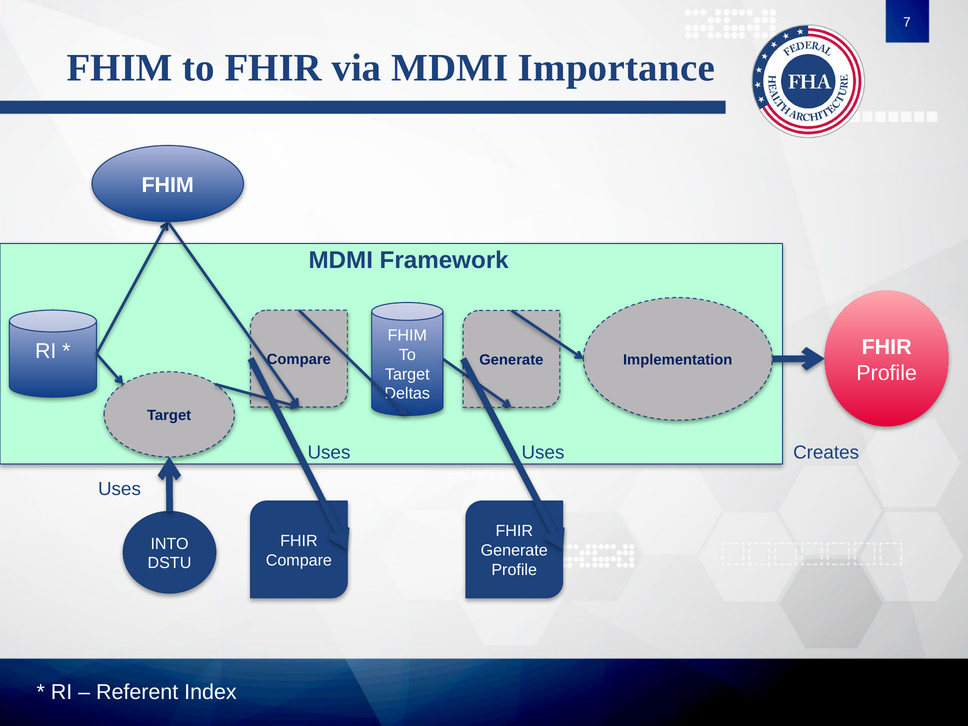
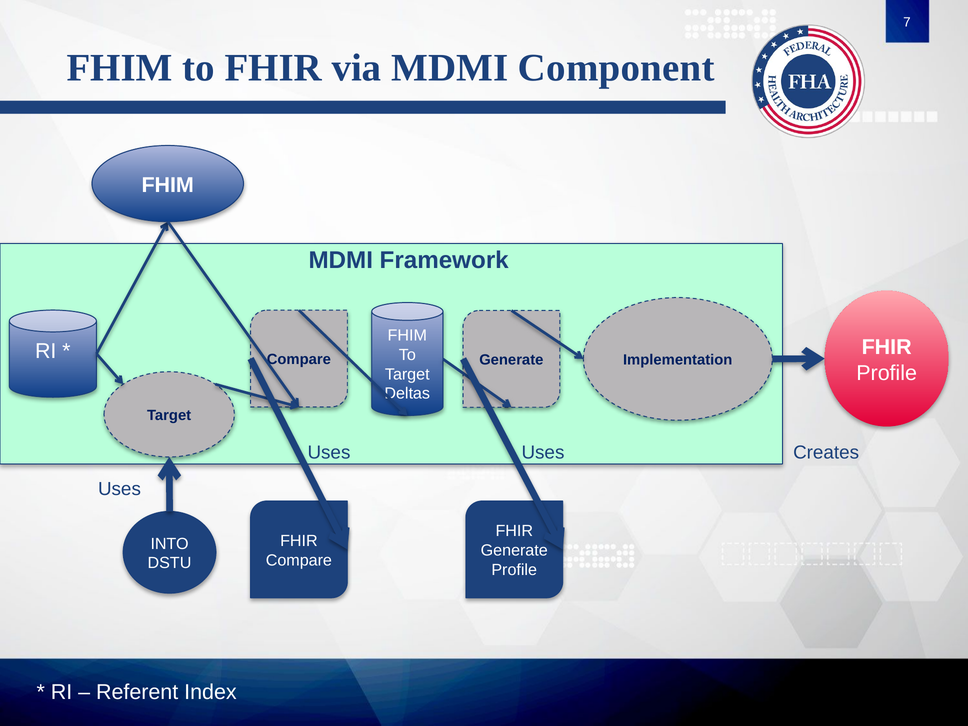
Importance: Importance -> Component
